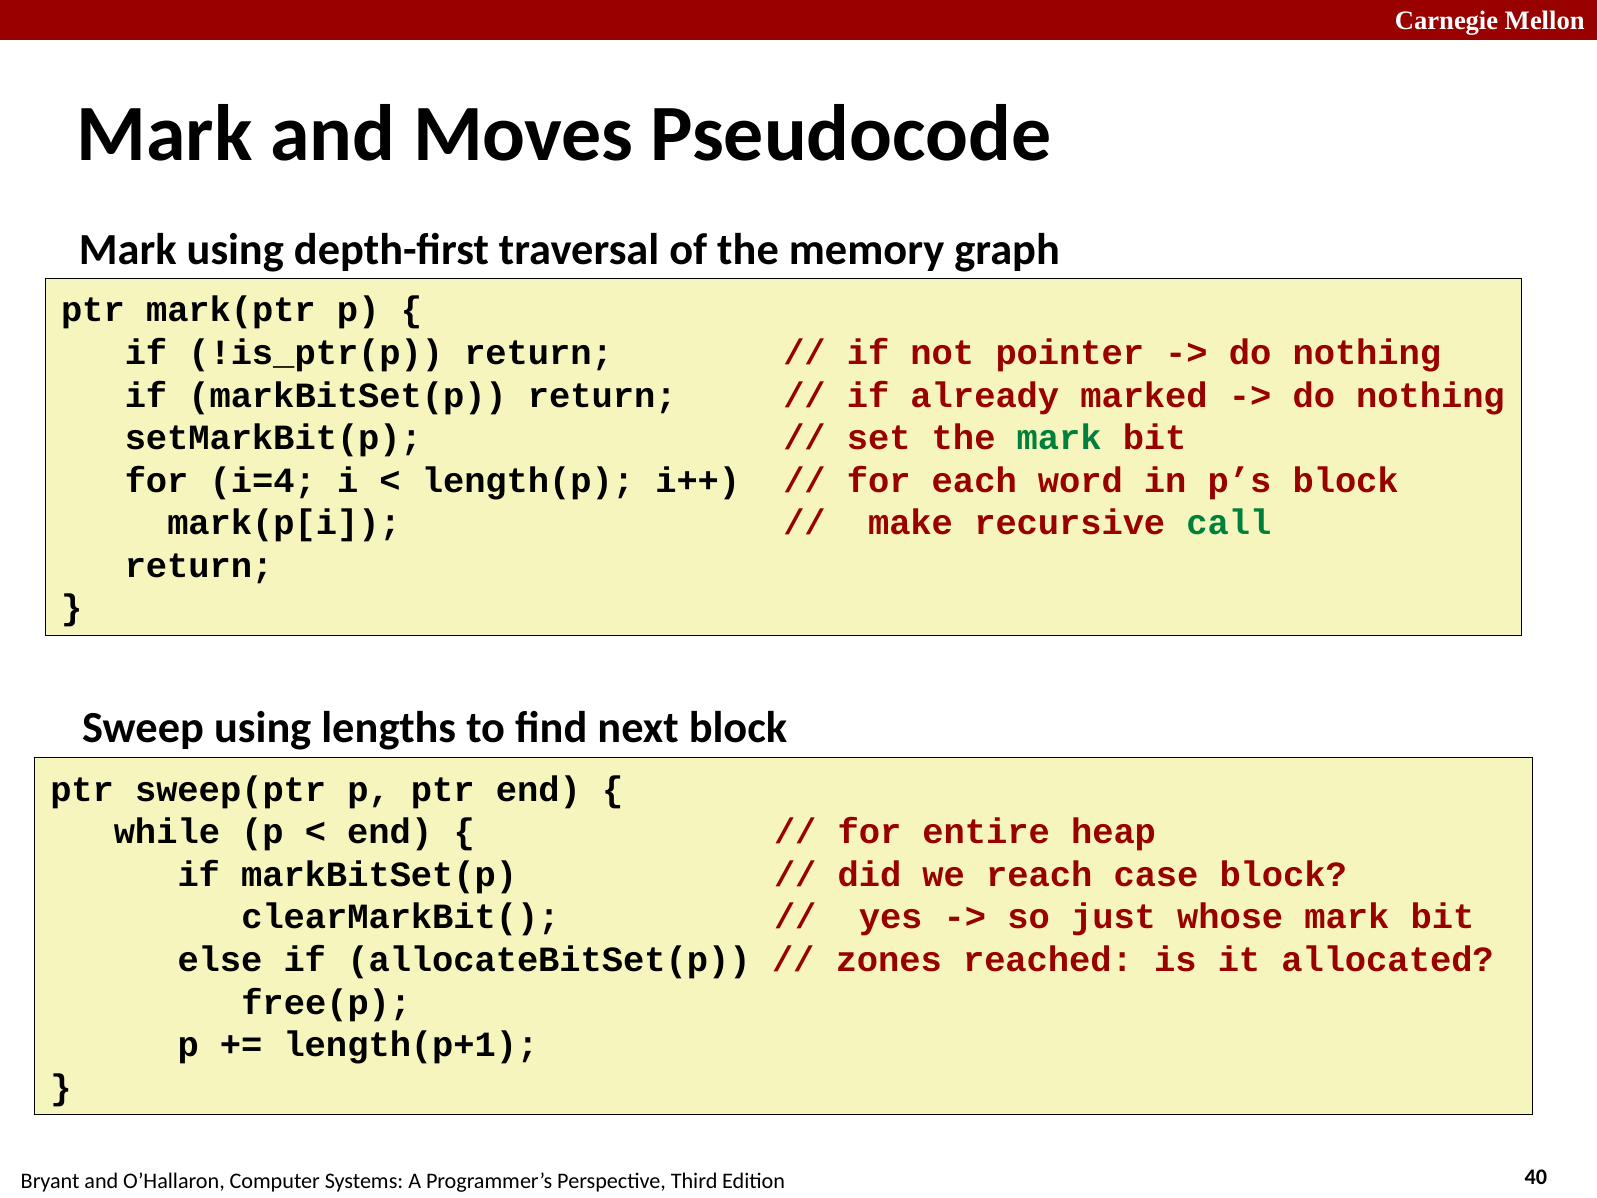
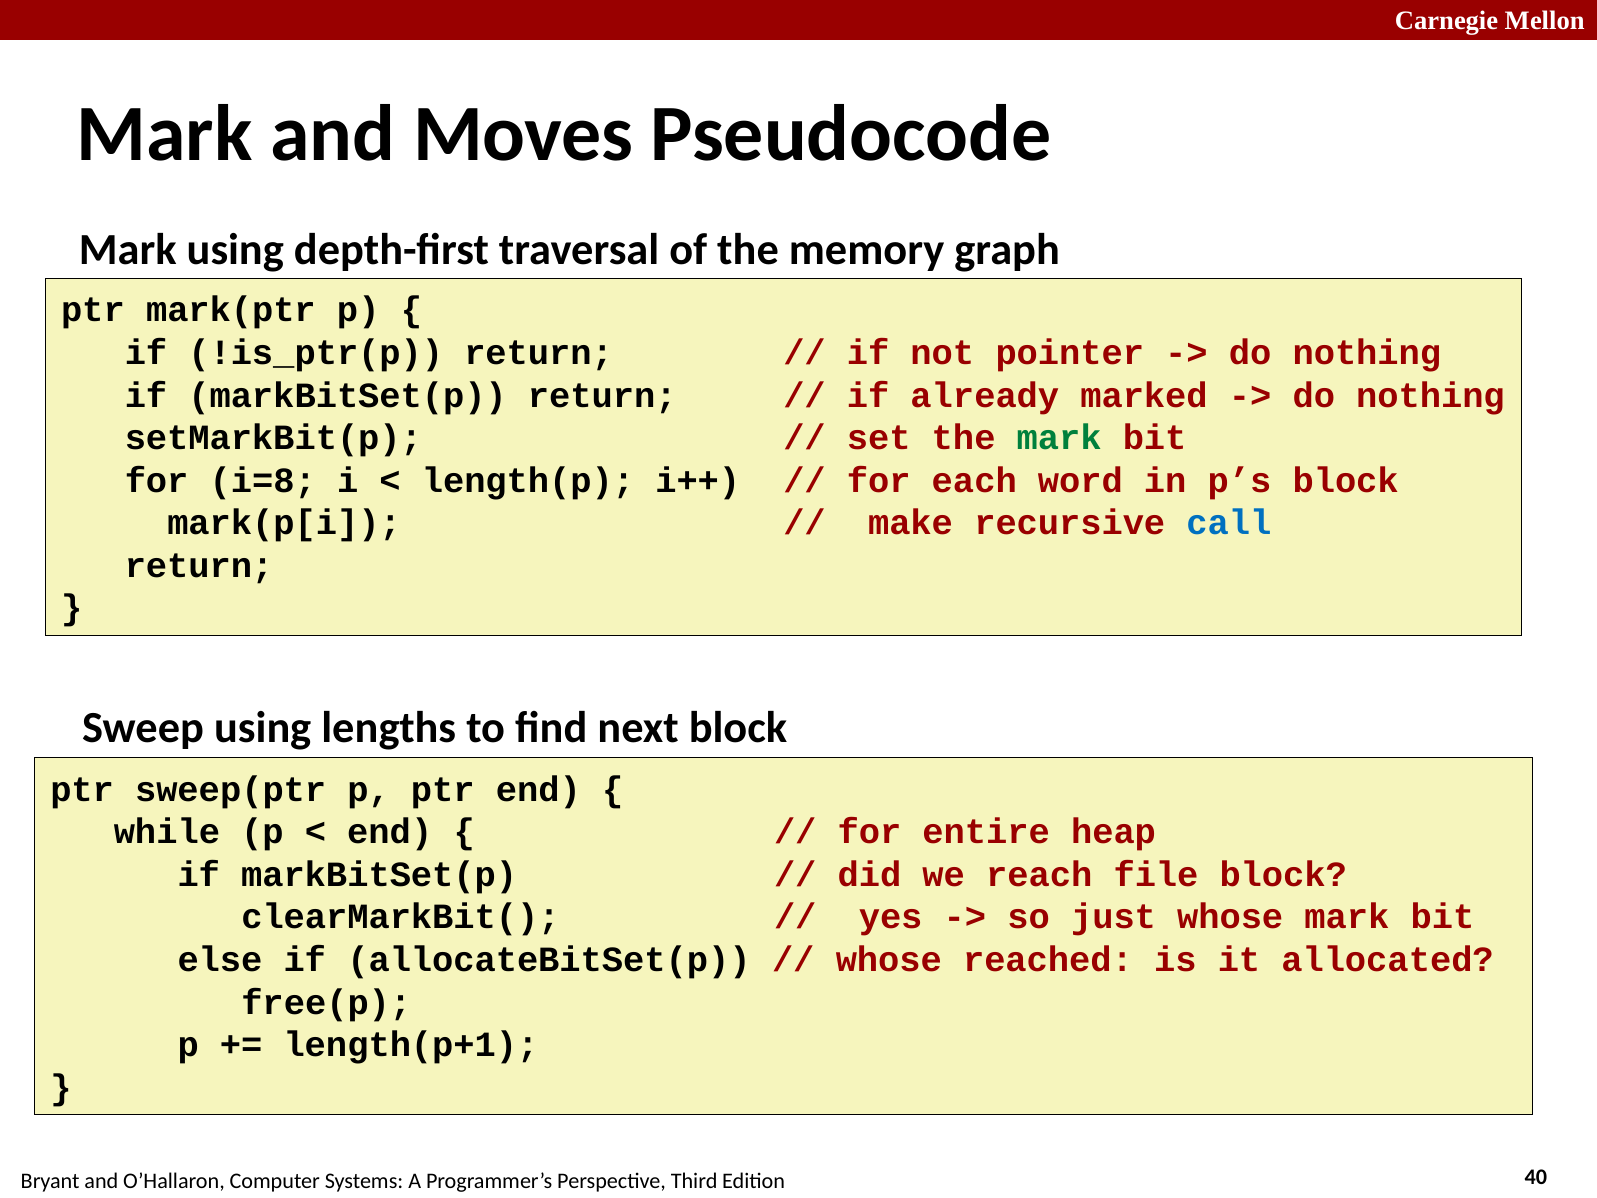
i=4: i=4 -> i=8
call colour: green -> blue
case: case -> file
zones at (889, 960): zones -> whose
